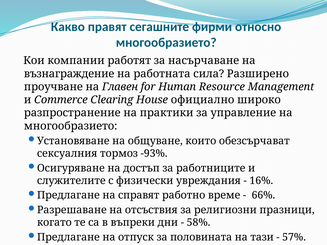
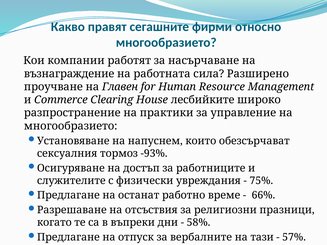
официално: официално -> лесбийките
общуване: общуване -> напуснем
16%: 16% -> 75%
справят: справят -> останат
половината: половината -> вербалните
